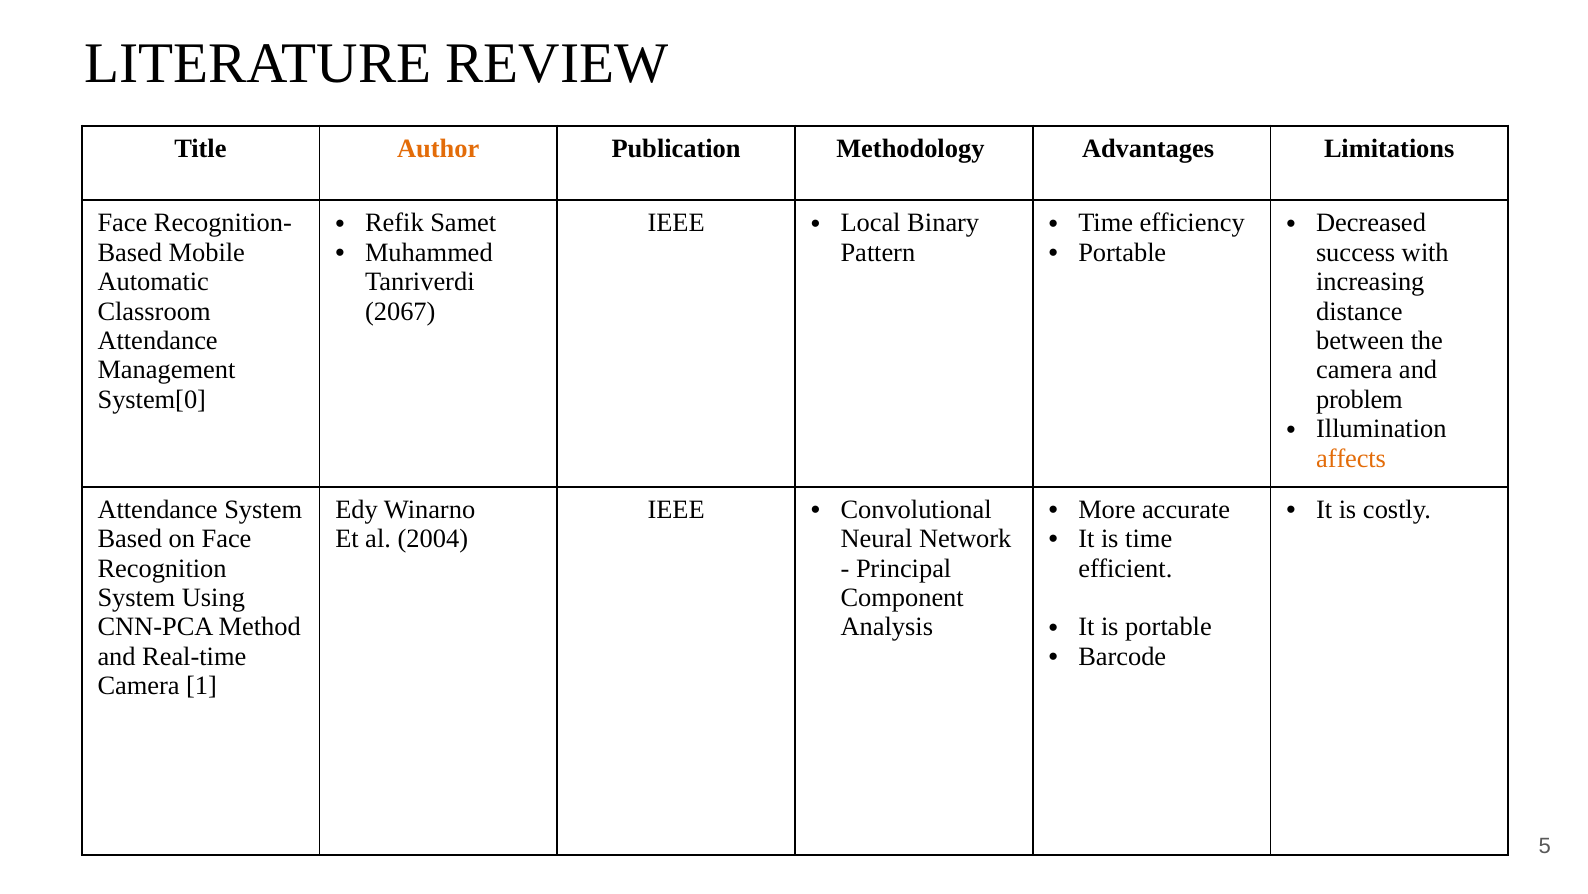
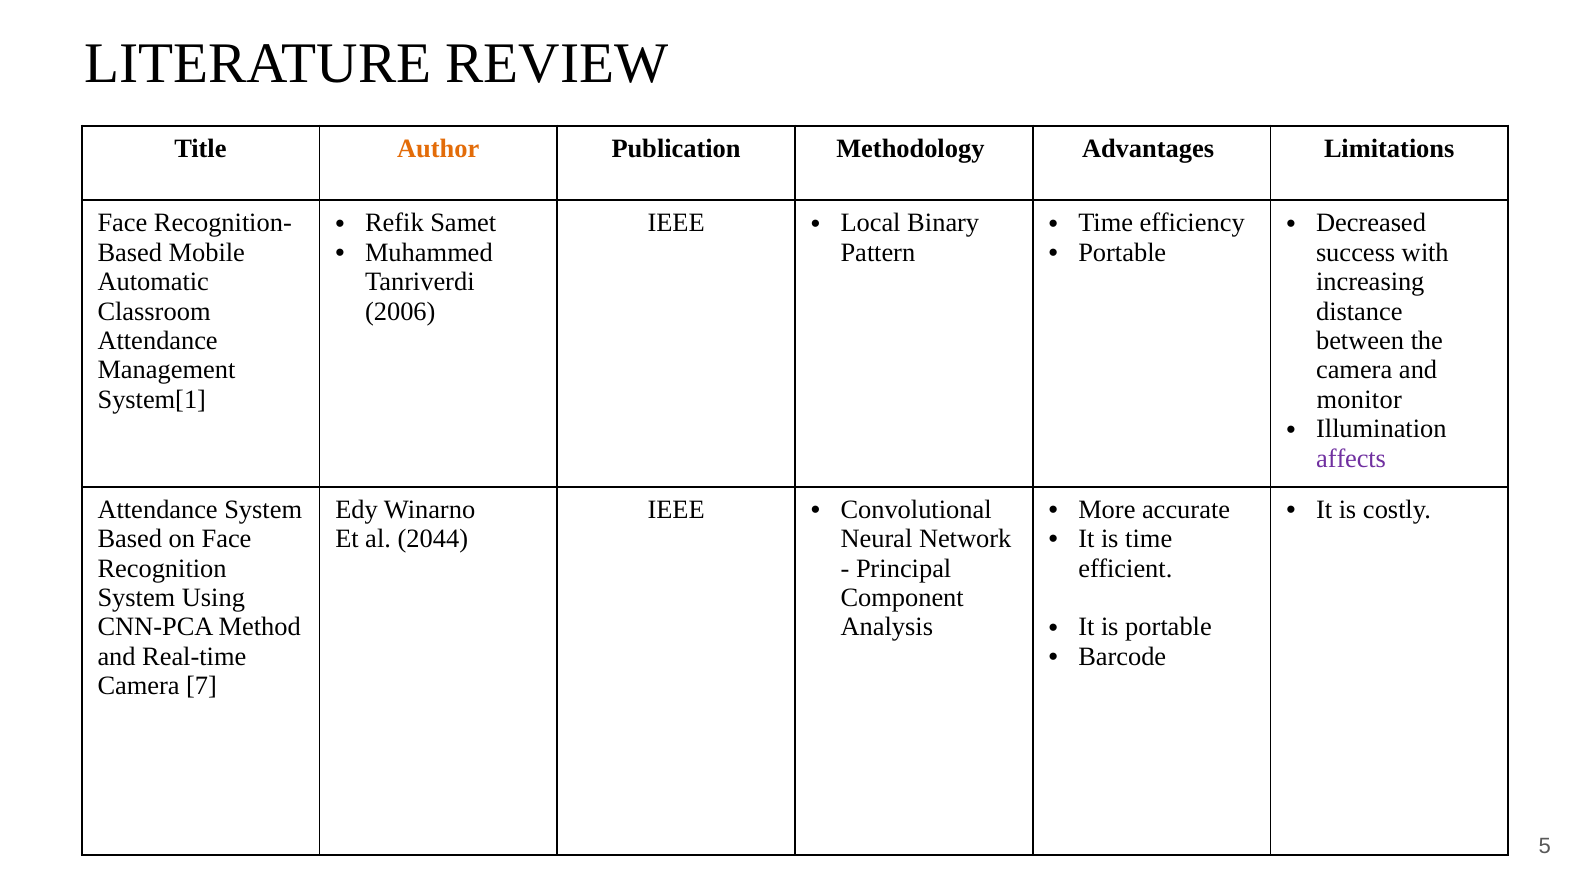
2067: 2067 -> 2006
System[0: System[0 -> System[1
problem: problem -> monitor
affects colour: orange -> purple
2004: 2004 -> 2044
1: 1 -> 7
